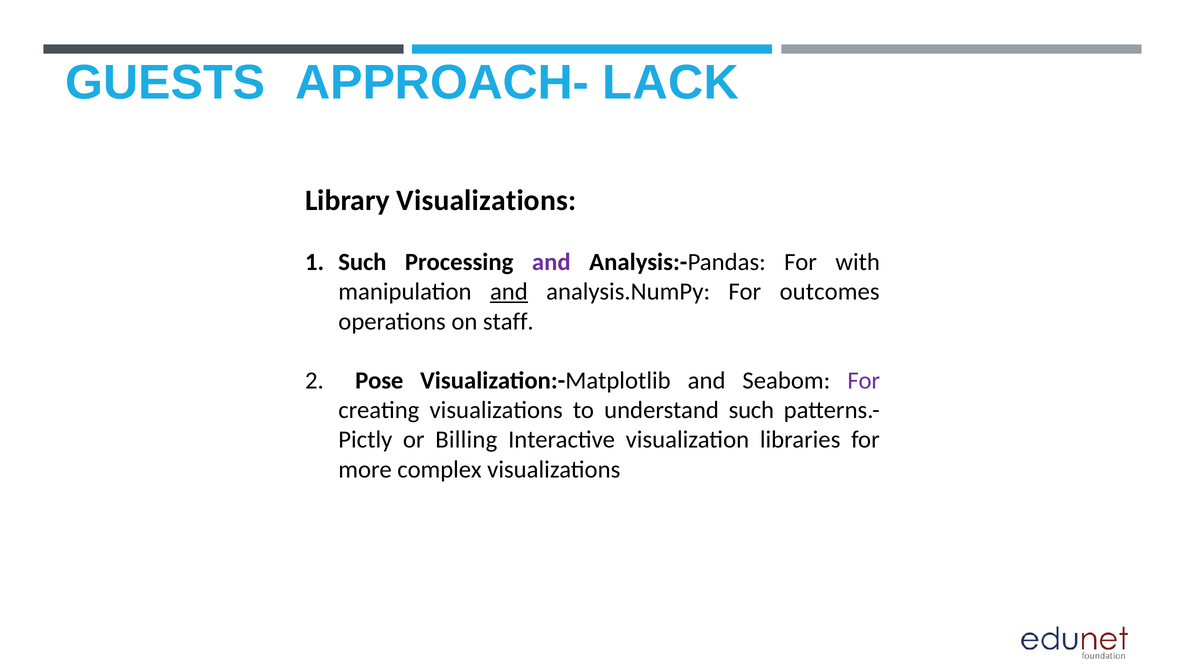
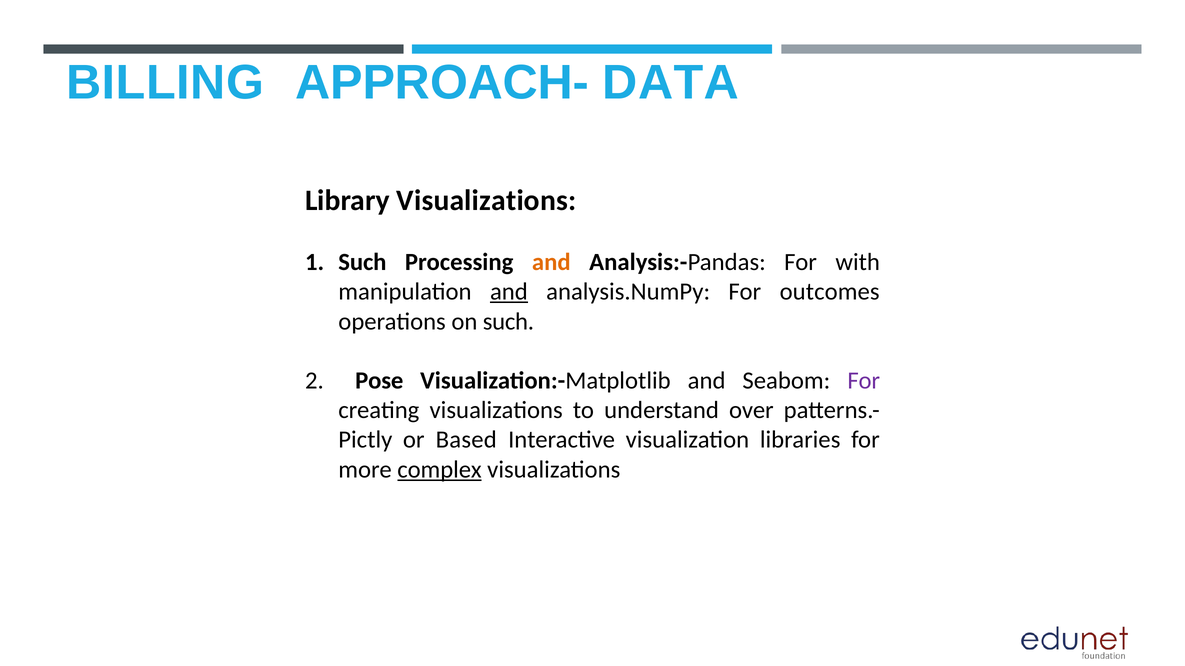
GUESTS: GUESTS -> BILLING
LACK: LACK -> DATA
and at (551, 262) colour: purple -> orange
on staff: staff -> such
understand such: such -> over
Billing: Billing -> Based
complex underline: none -> present
